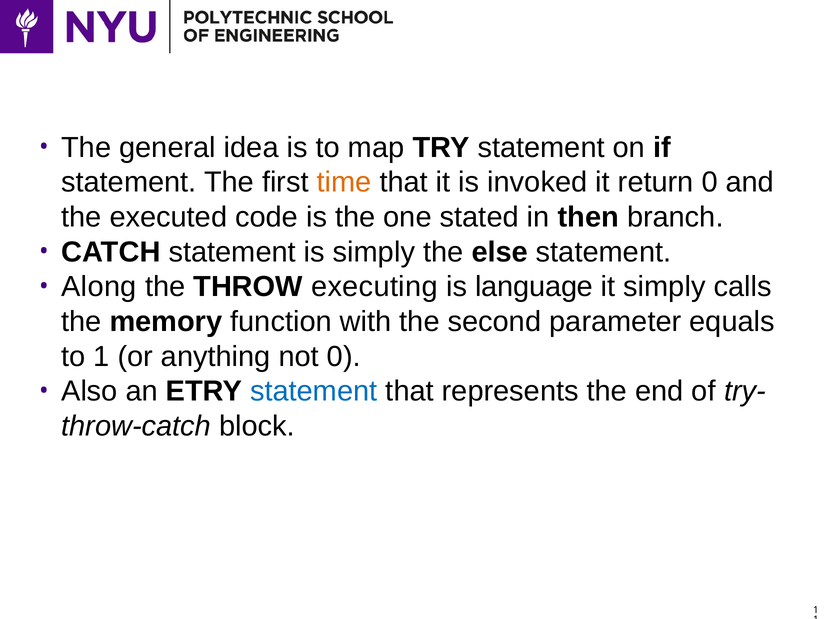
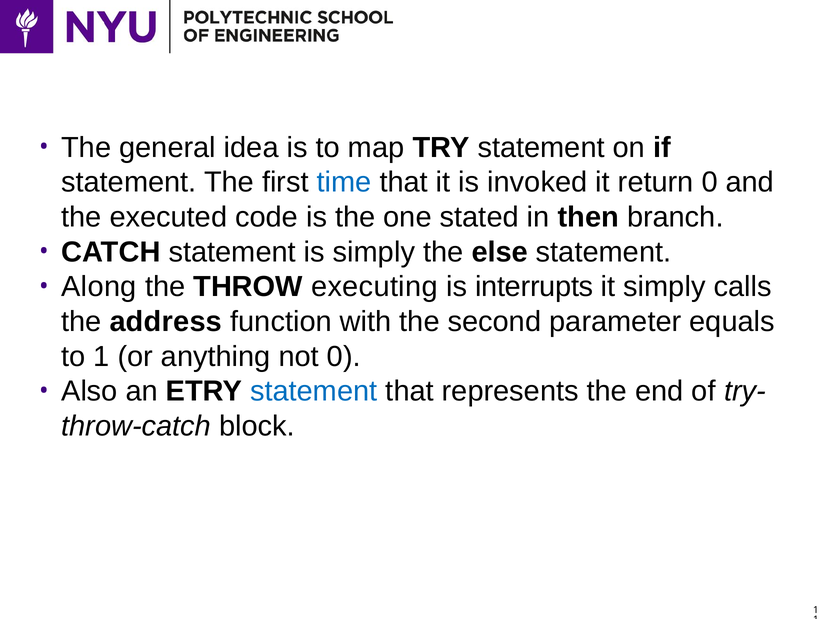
time colour: orange -> blue
language: language -> interrupts
memory: memory -> address
